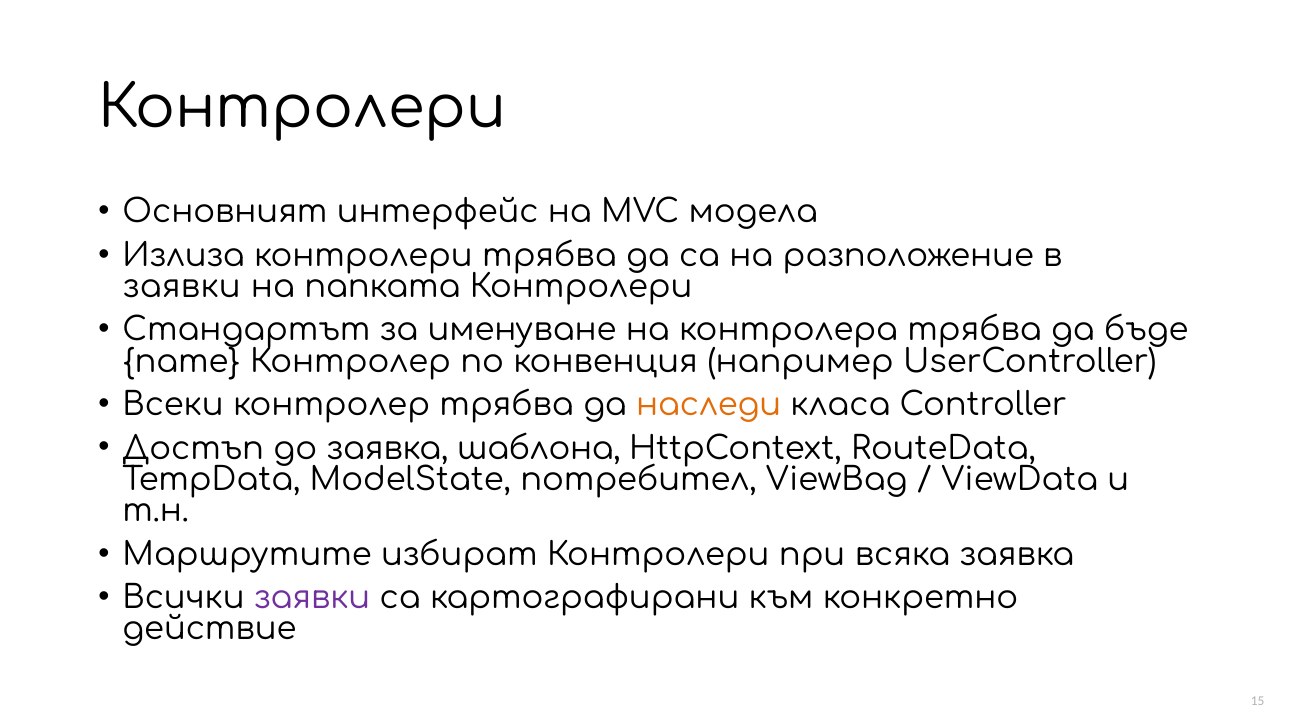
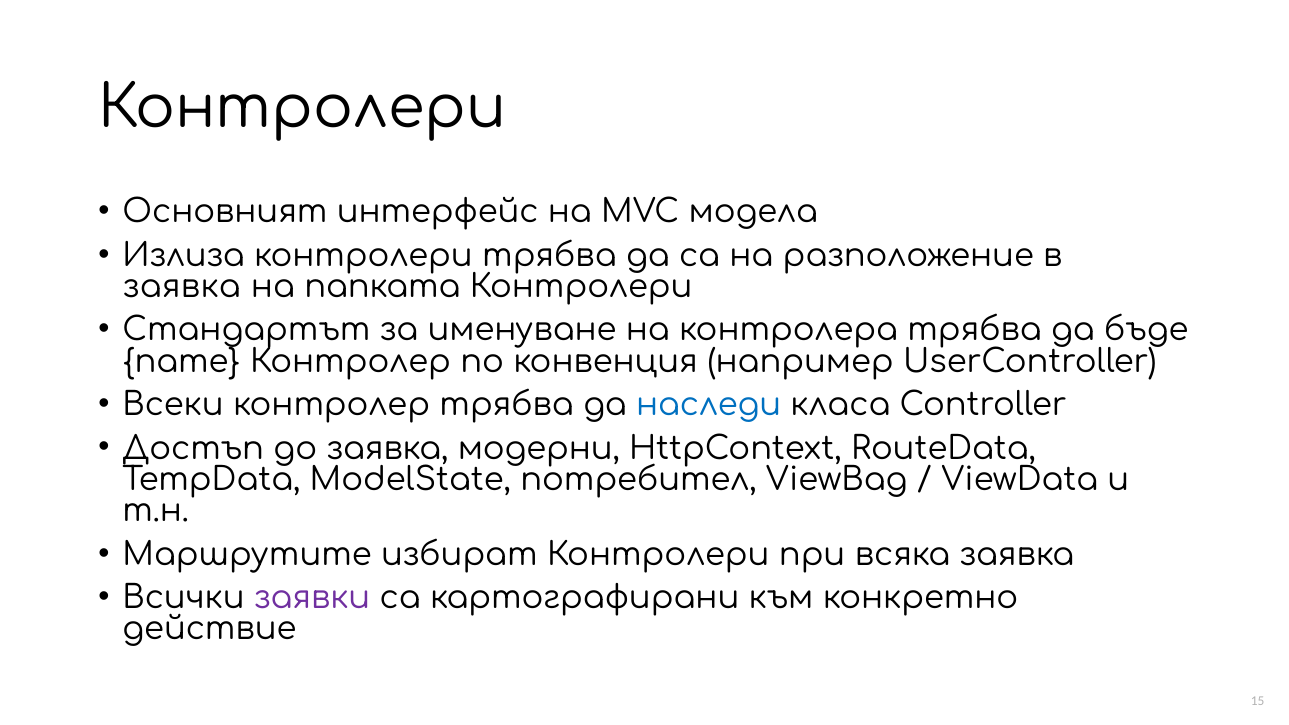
заявки at (182, 287): заявки -> заявка
наследи colour: orange -> blue
шаблона: шаблона -> модерни
